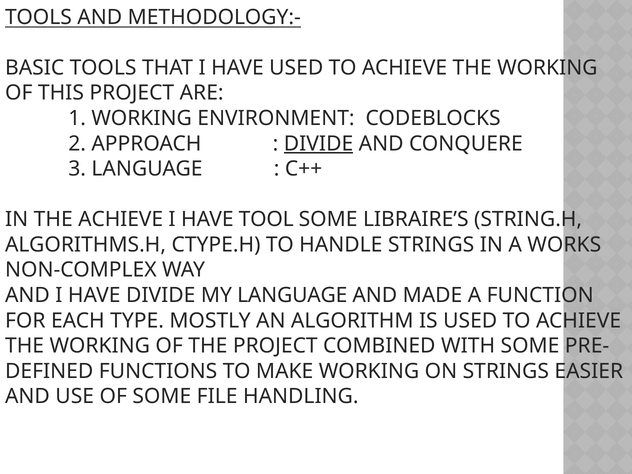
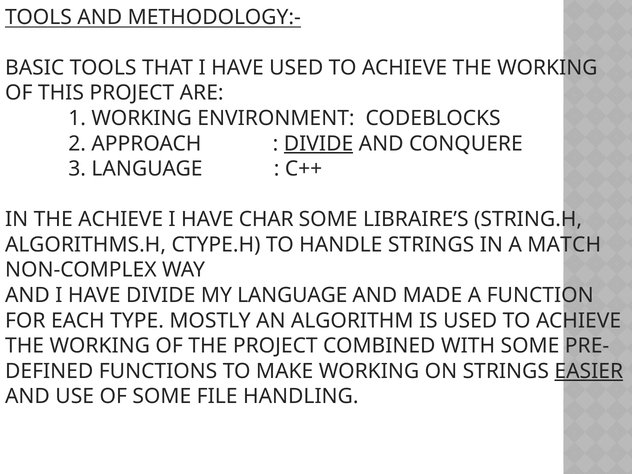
TOOL: TOOL -> CHAR
WORKS: WORKS -> MATCH
EASIER underline: none -> present
